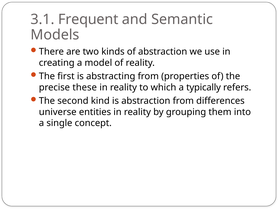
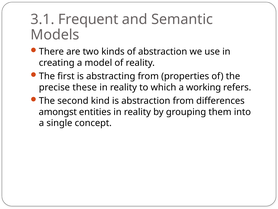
typically: typically -> working
universe: universe -> amongst
